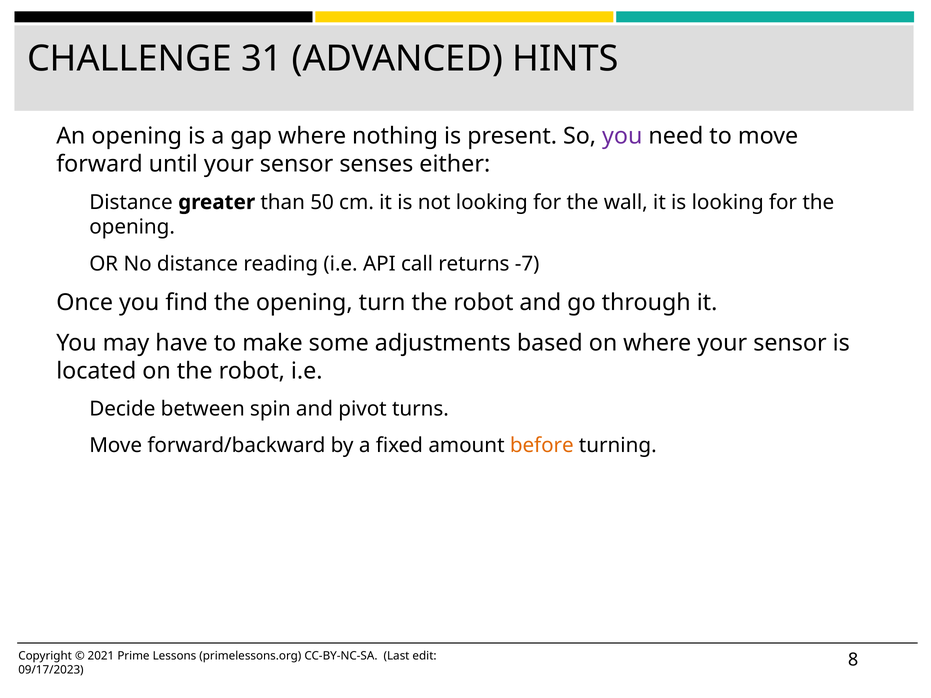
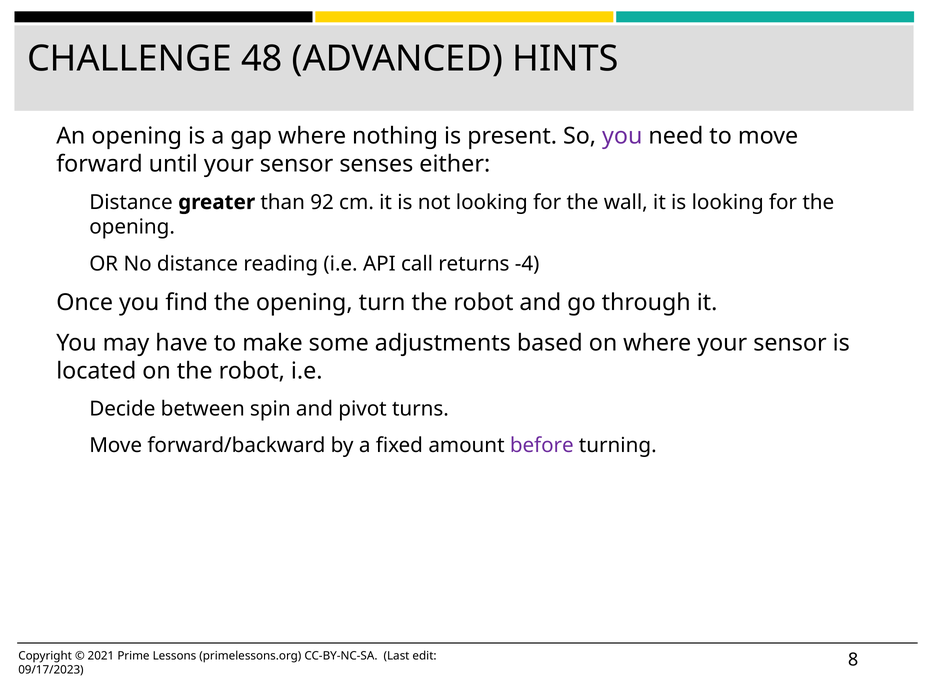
31: 31 -> 48
50: 50 -> 92
-7: -7 -> -4
before colour: orange -> purple
